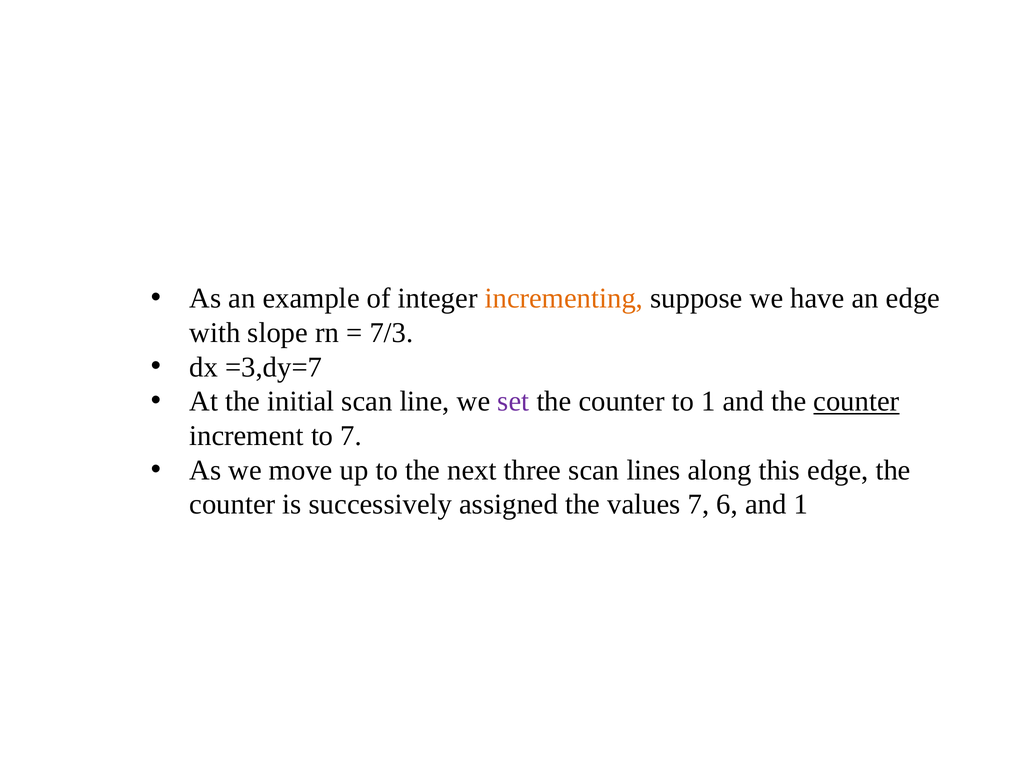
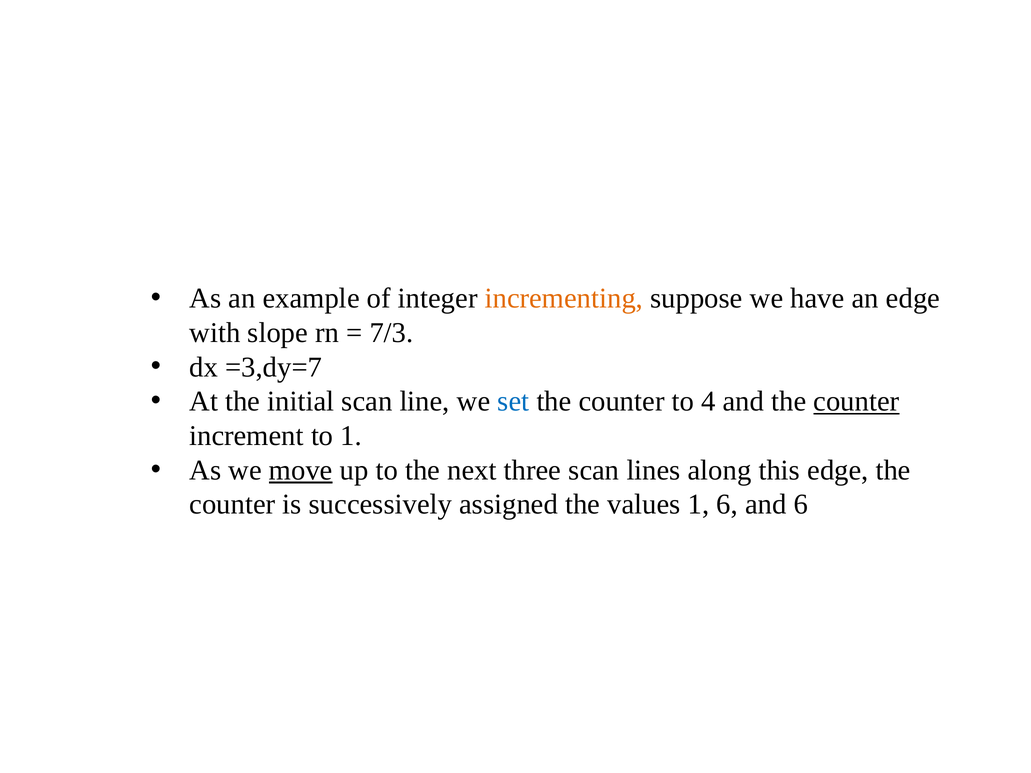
set colour: purple -> blue
to 1: 1 -> 4
to 7: 7 -> 1
move underline: none -> present
values 7: 7 -> 1
and 1: 1 -> 6
